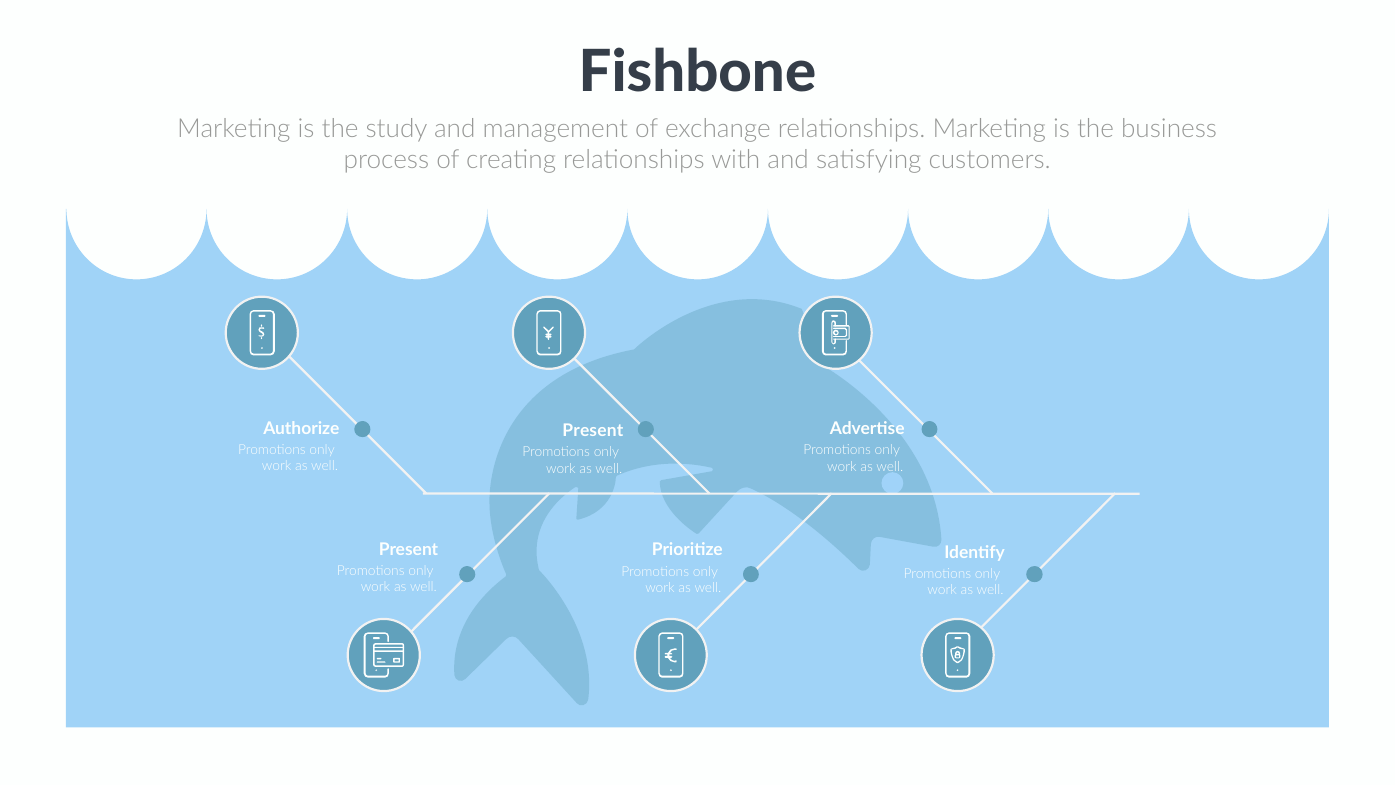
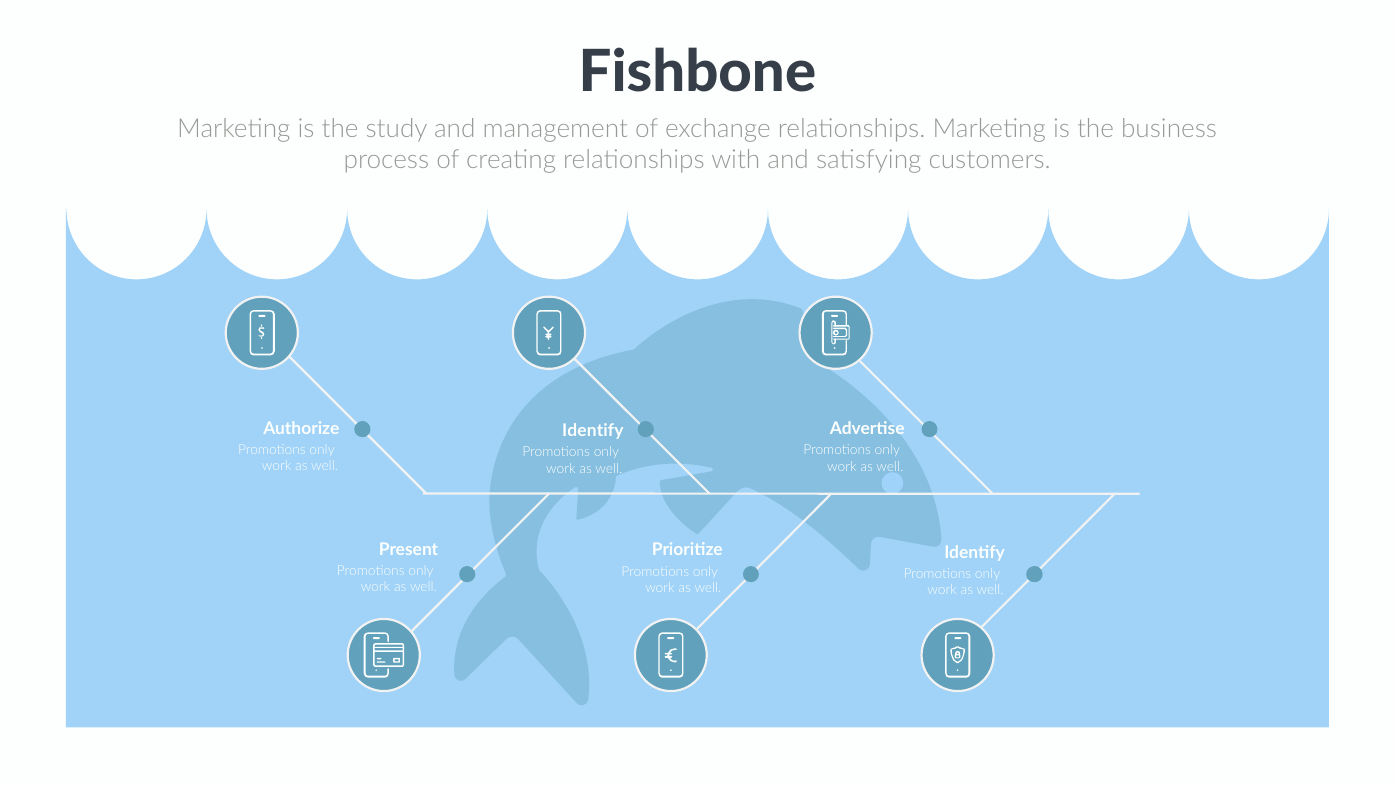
Present at (593, 431): Present -> Identify
